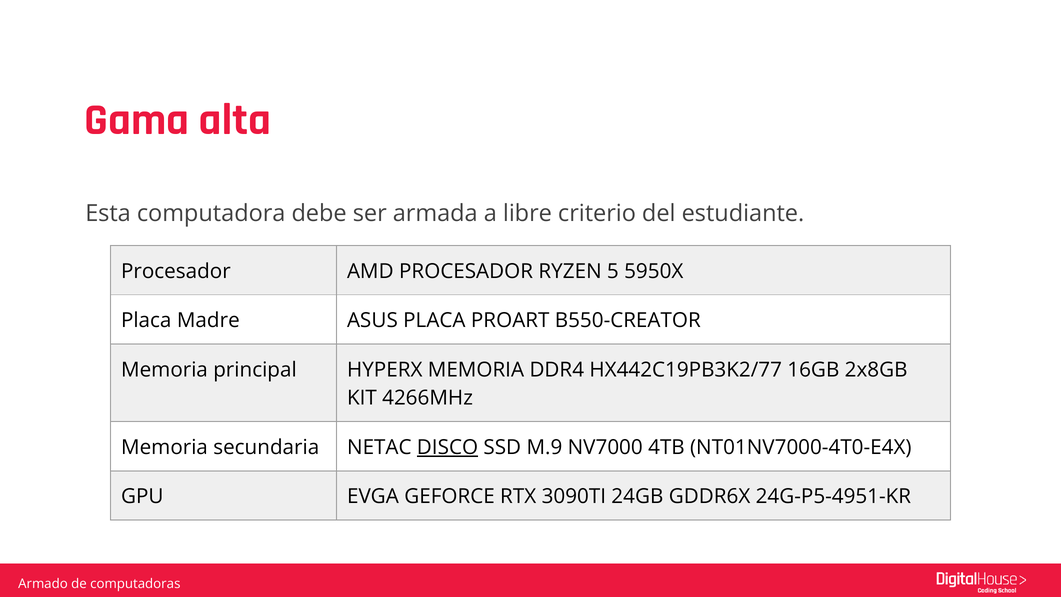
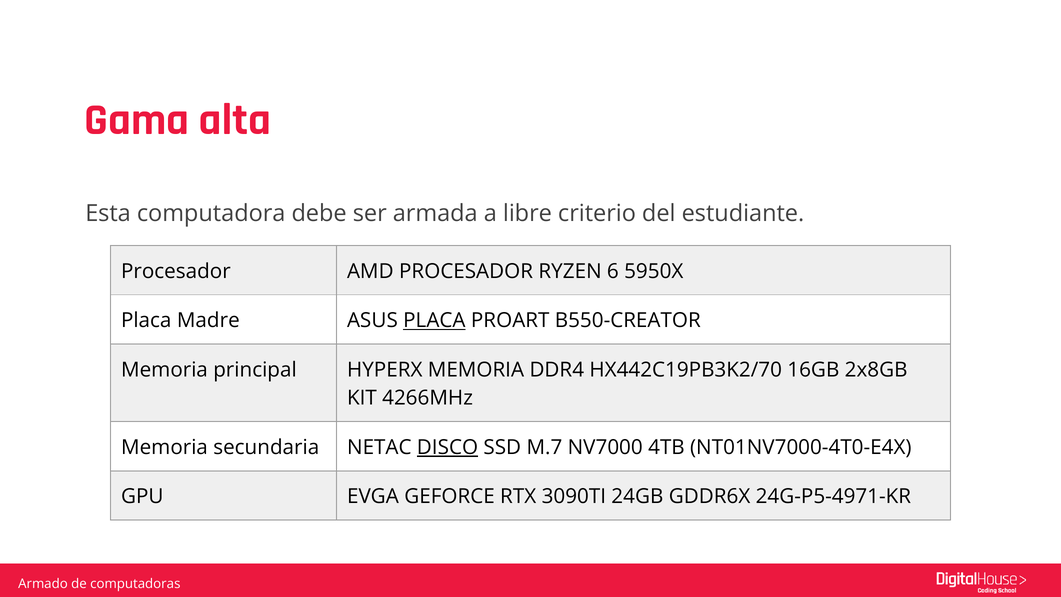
5: 5 -> 6
PLACA at (434, 321) underline: none -> present
HX442C19PB3K2/77: HX442C19PB3K2/77 -> HX442C19PB3K2/70
M.9: M.9 -> M.7
24G-P5-4951-KR: 24G-P5-4951-KR -> 24G-P5-4971-KR
